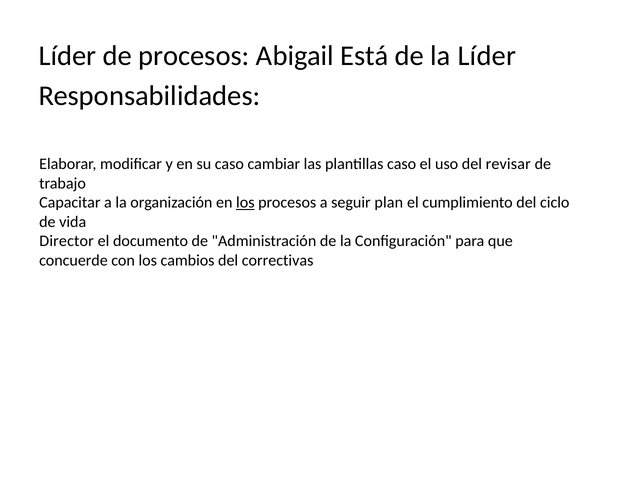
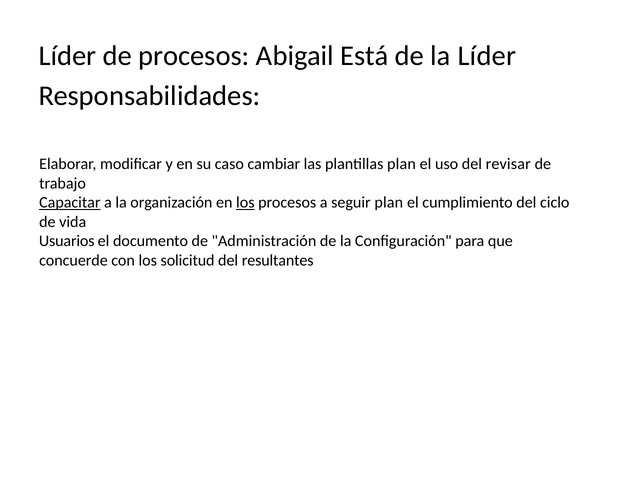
plantillas caso: caso -> plan
Capacitar underline: none -> present
Director: Director -> Usuarios
cambios: cambios -> solicitud
correctivas: correctivas -> resultantes
